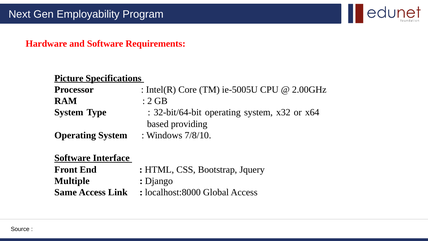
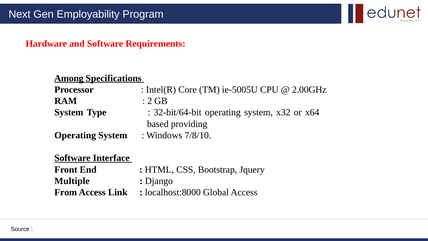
Picture: Picture -> Among
Same: Same -> From
